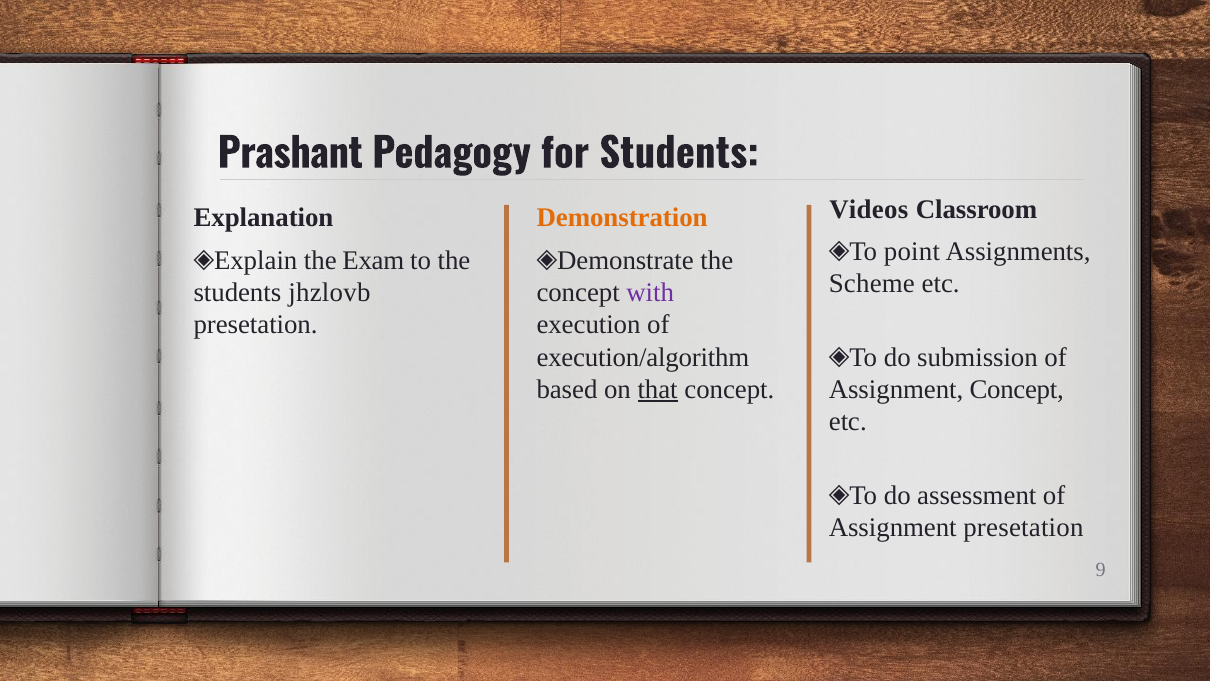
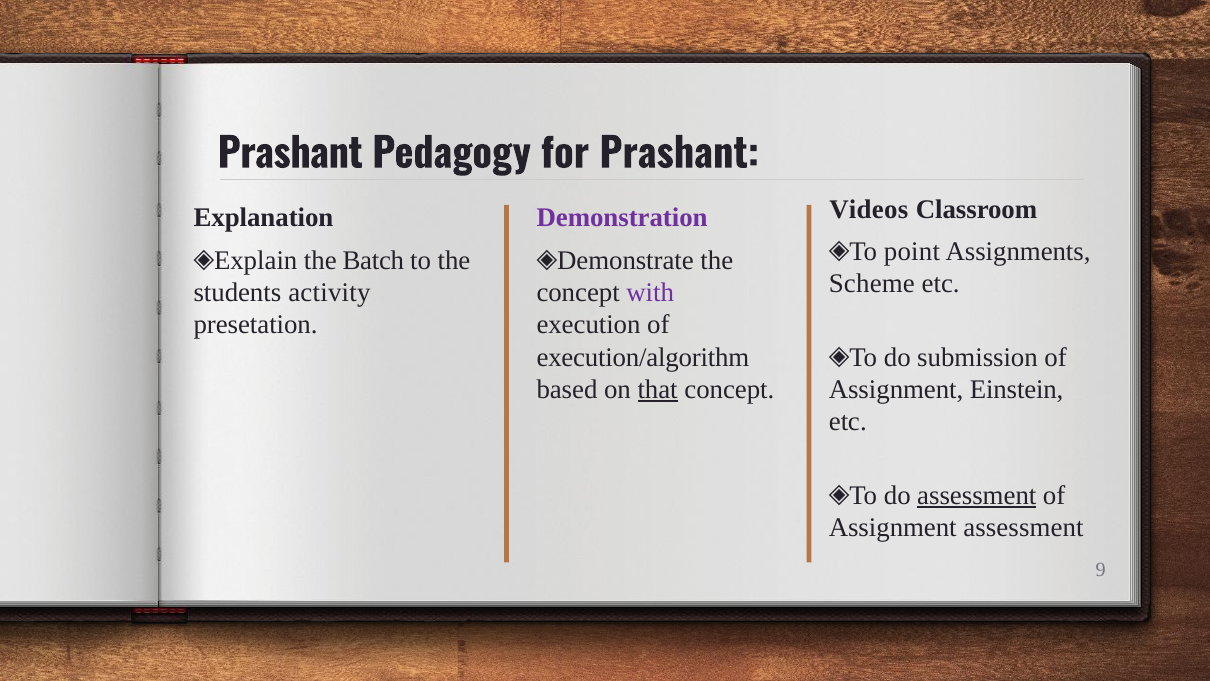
for Students: Students -> Prashant
Demonstration colour: orange -> purple
Exam: Exam -> Batch
jhzlovb: jhzlovb -> activity
Assignment Concept: Concept -> Einstein
assessment at (977, 495) underline: none -> present
Assignment presetation: presetation -> assessment
